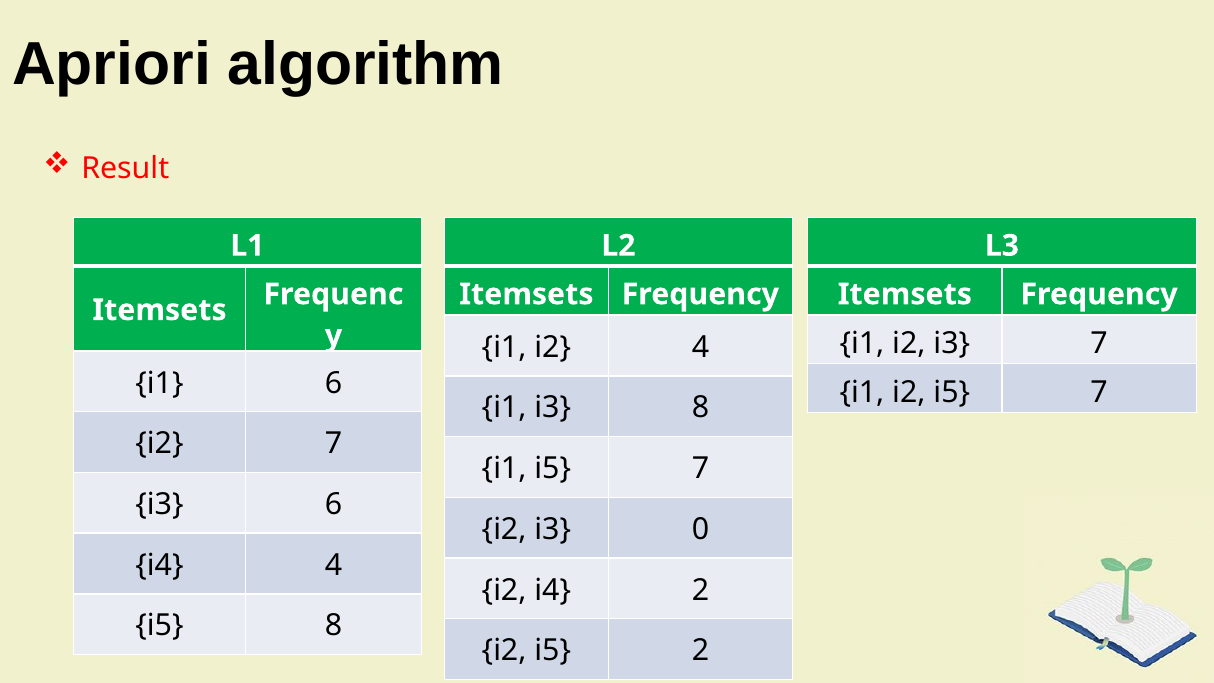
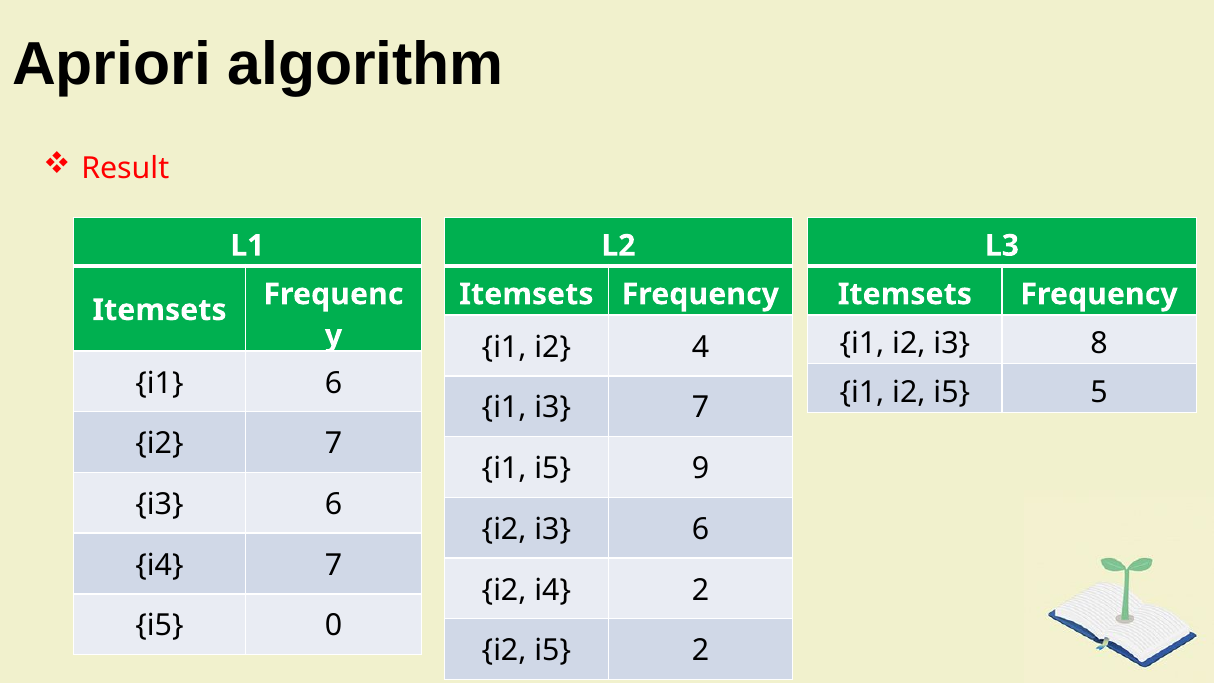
i3 7: 7 -> 8
i2 i5 7: 7 -> 5
i3 8: 8 -> 7
i1 i5 7: 7 -> 9
i2 i3 0: 0 -> 6
i4 4: 4 -> 7
i5 8: 8 -> 0
